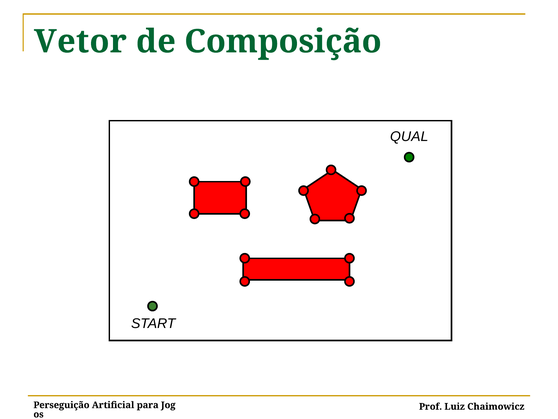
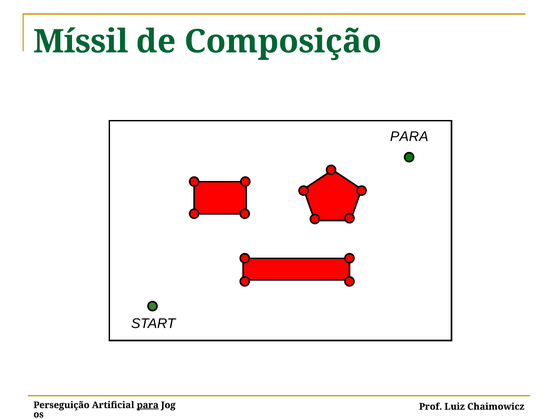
Vetor: Vetor -> Míssil
QUAL at (409, 136): QUAL -> PARA
para at (148, 405) underline: none -> present
